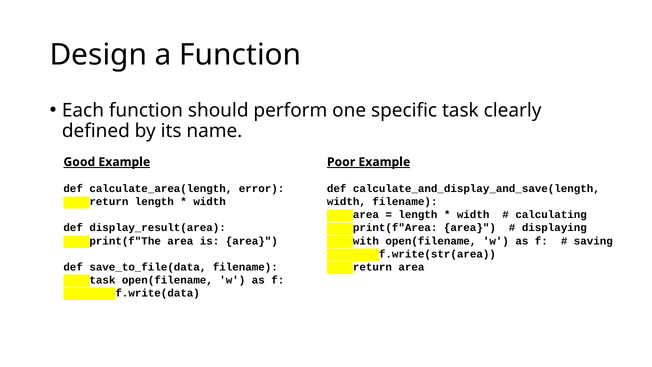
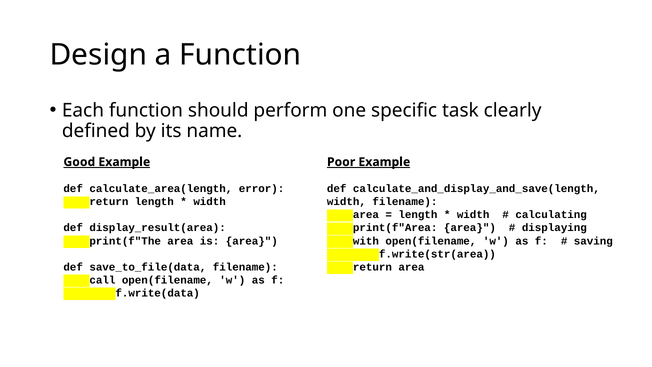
task at (102, 280): task -> call
